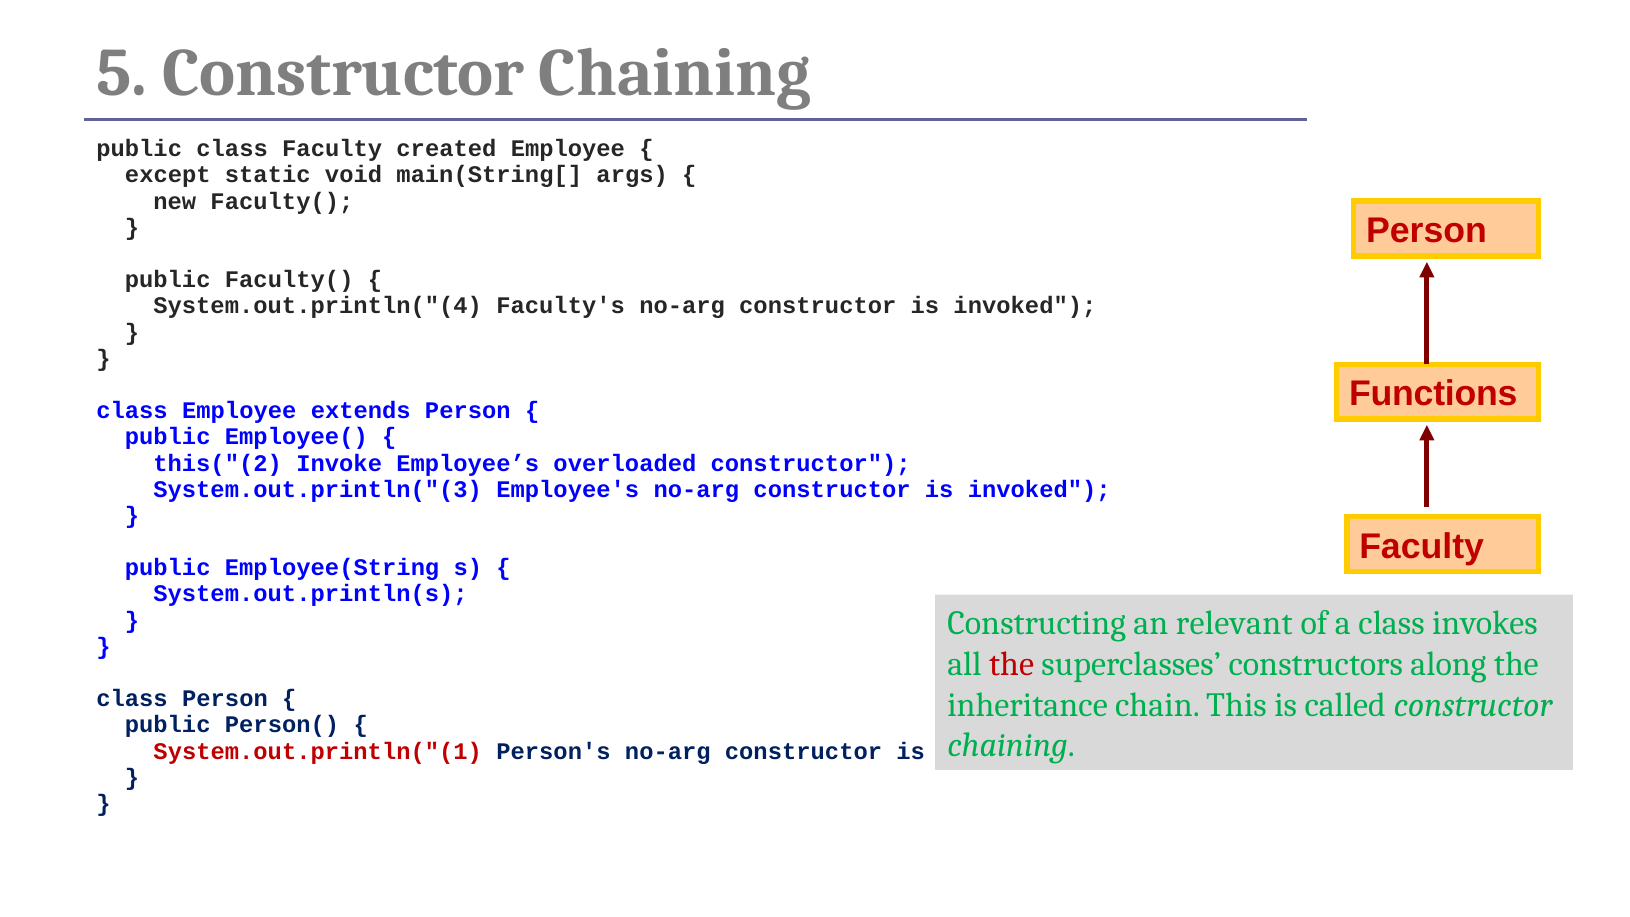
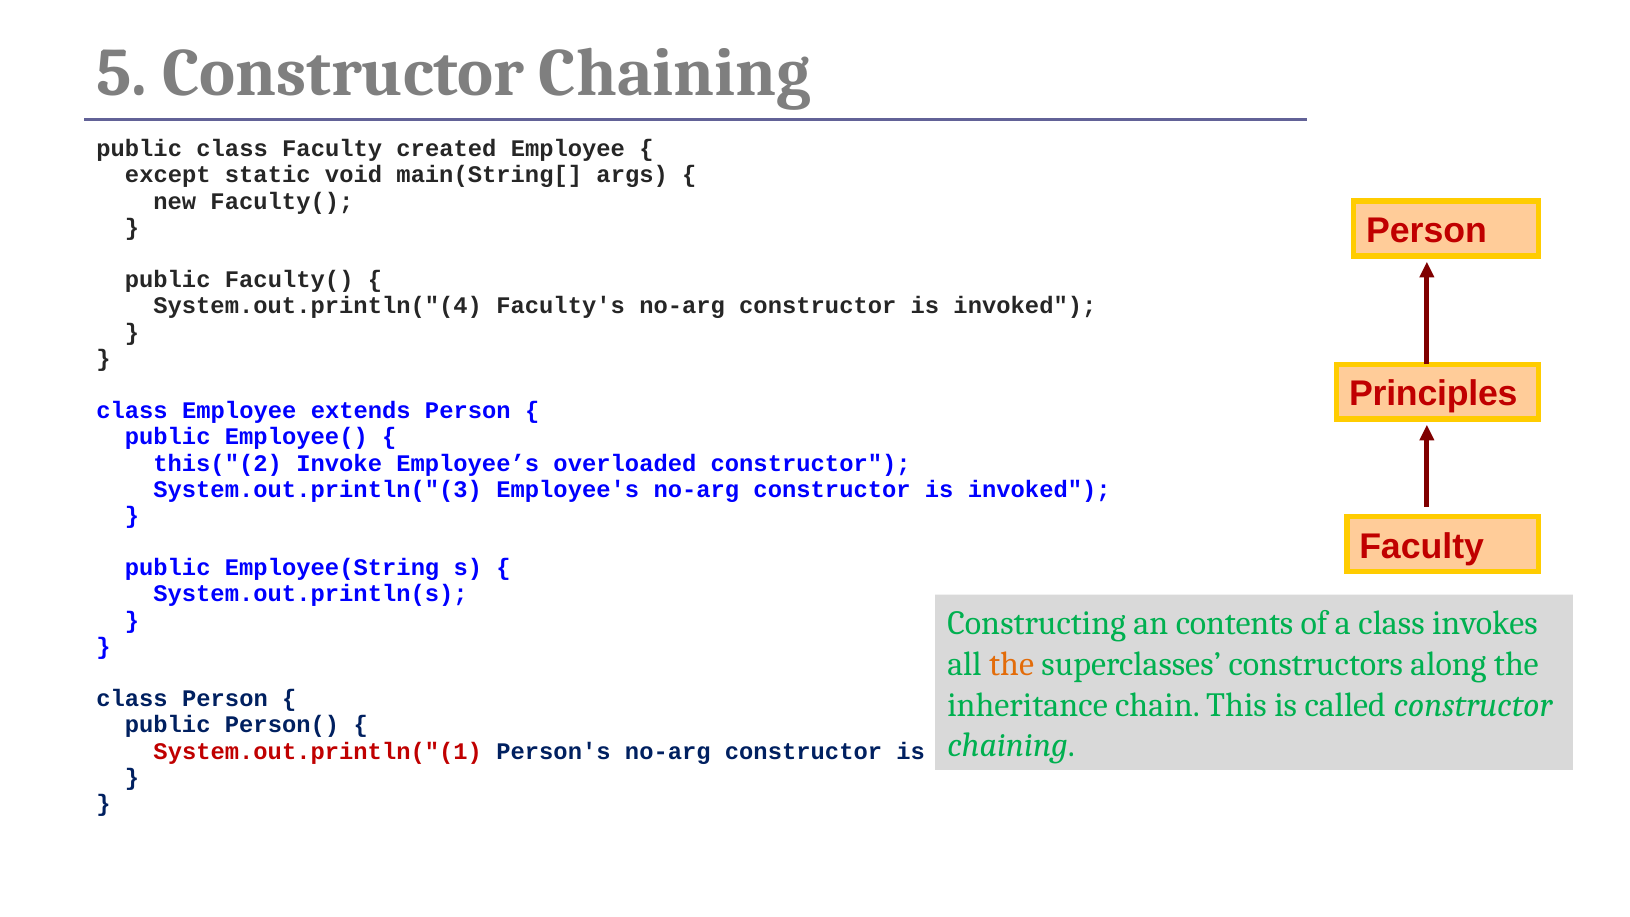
Functions: Functions -> Principles
relevant: relevant -> contents
the at (1012, 664) colour: red -> orange
